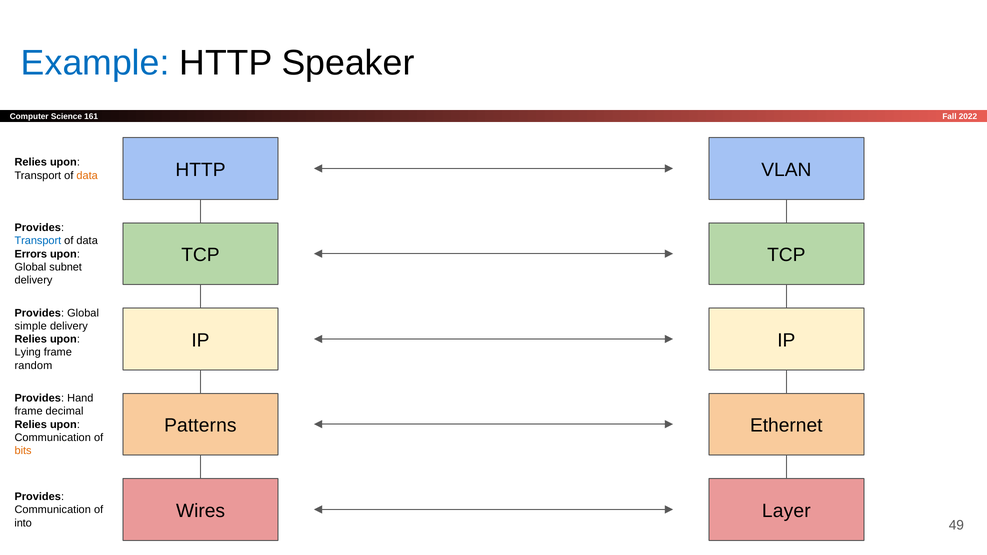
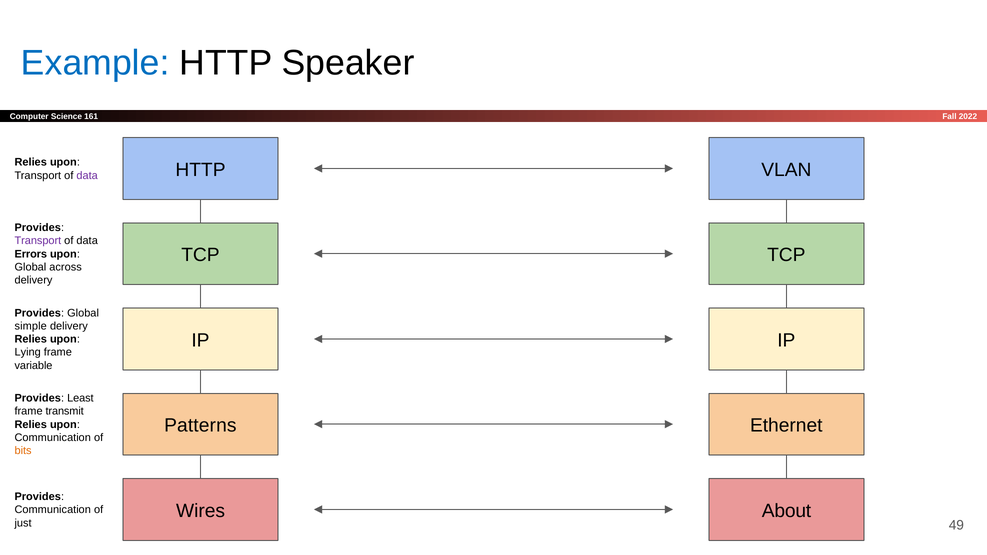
data at (87, 176) colour: orange -> purple
Transport at (38, 241) colour: blue -> purple
subnet: subnet -> across
random: random -> variable
Hand: Hand -> Least
decimal: decimal -> transmit
Layer: Layer -> About
into: into -> just
